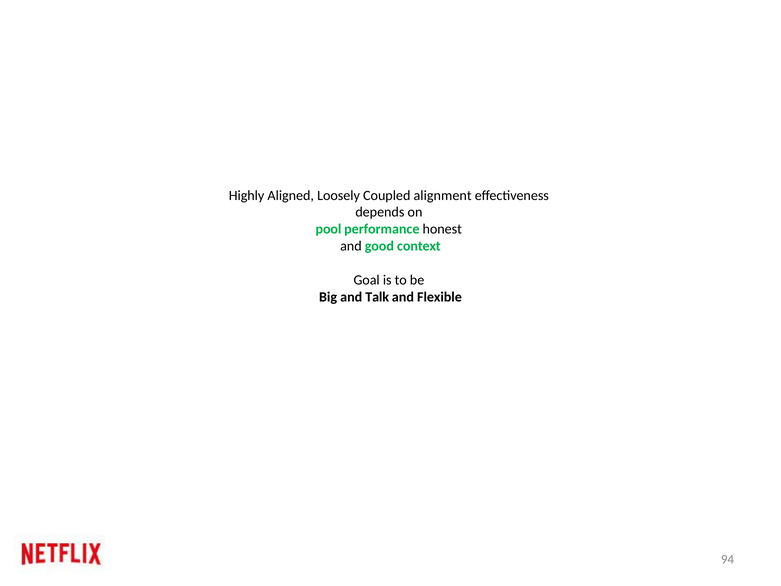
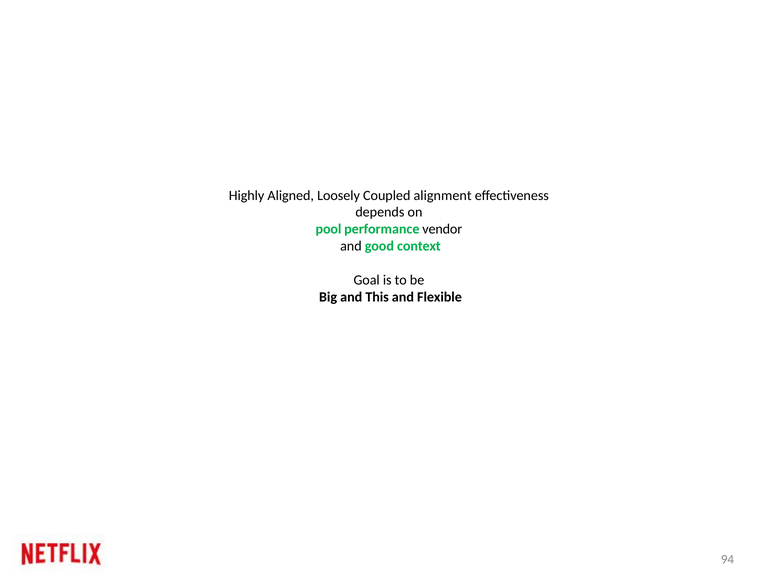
honest: honest -> vendor
Talk: Talk -> This
